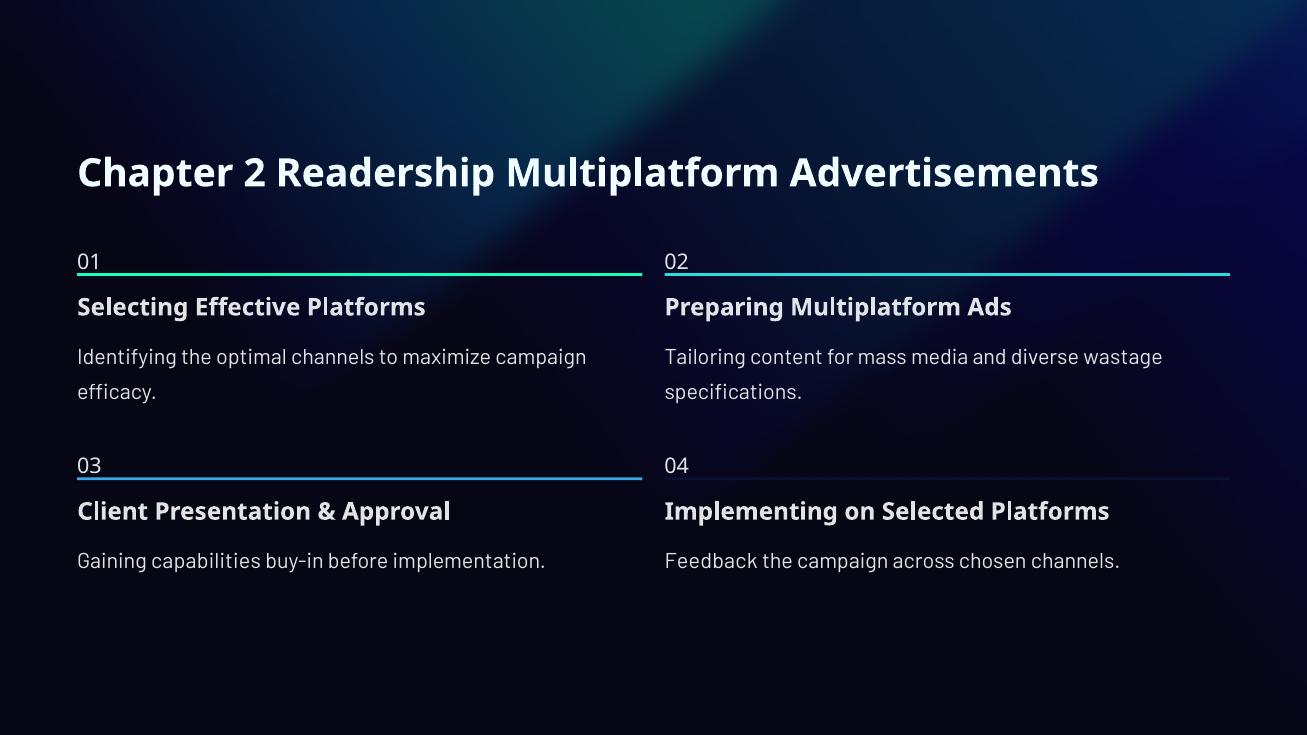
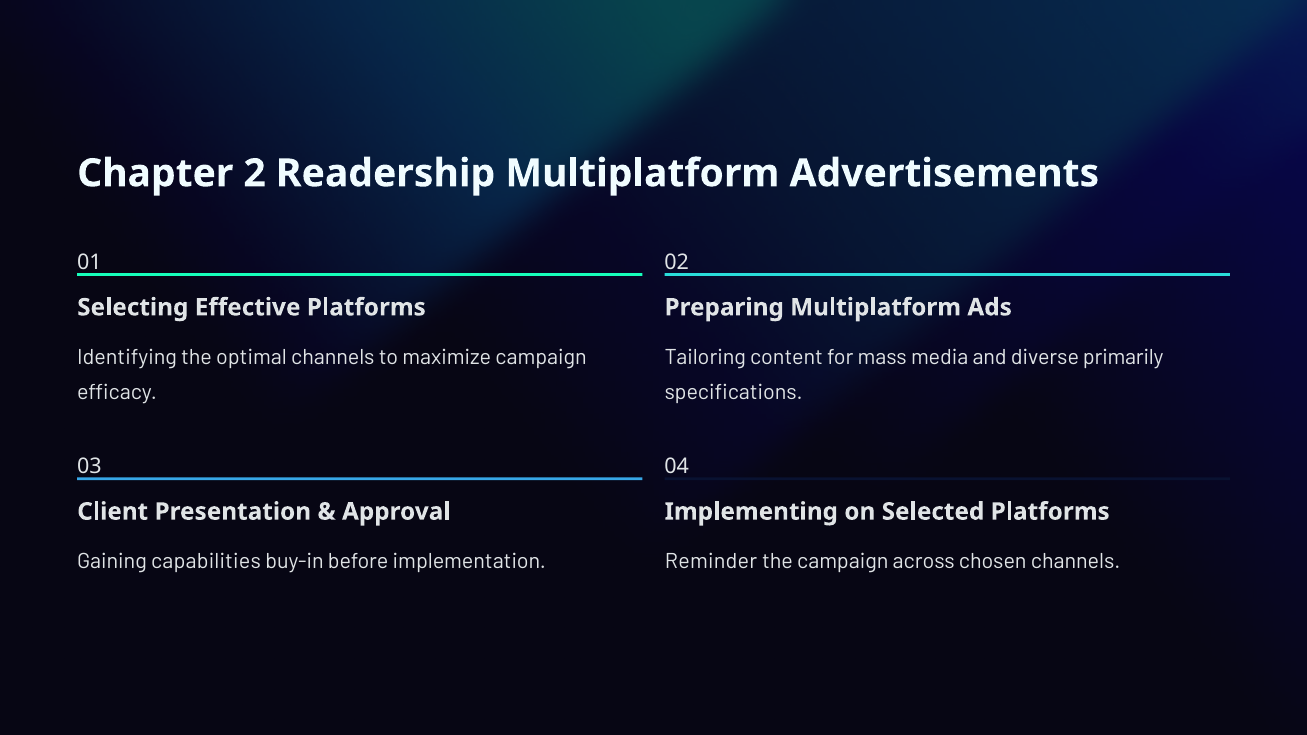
wastage: wastage -> primarily
Feedback: Feedback -> Reminder
